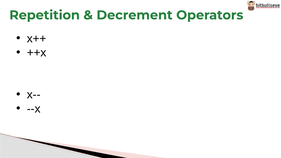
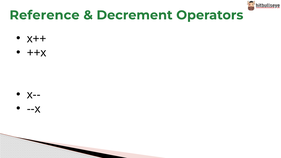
Repetition: Repetition -> Reference
